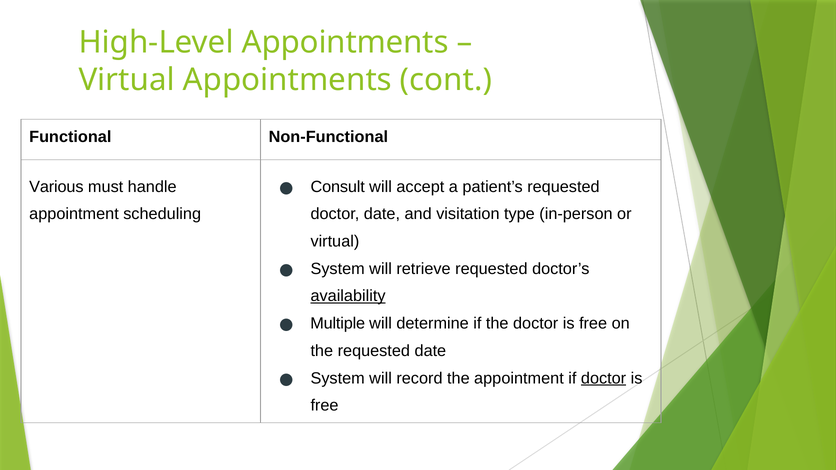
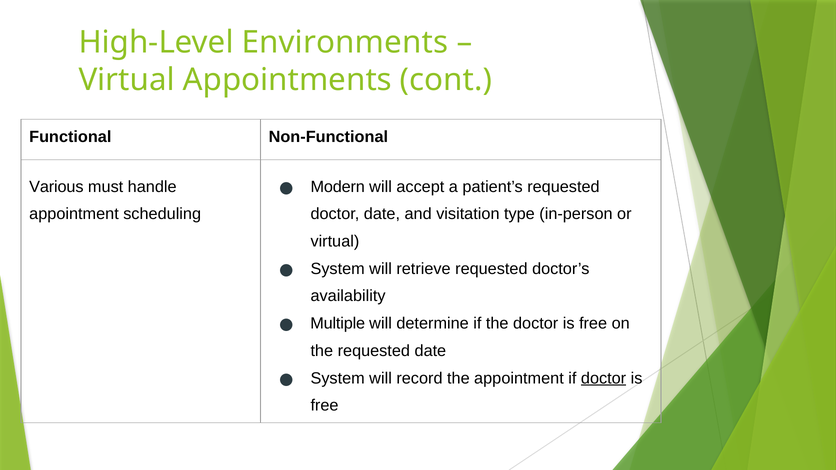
High-Level Appointments: Appointments -> Environments
Consult: Consult -> Modern
availability underline: present -> none
